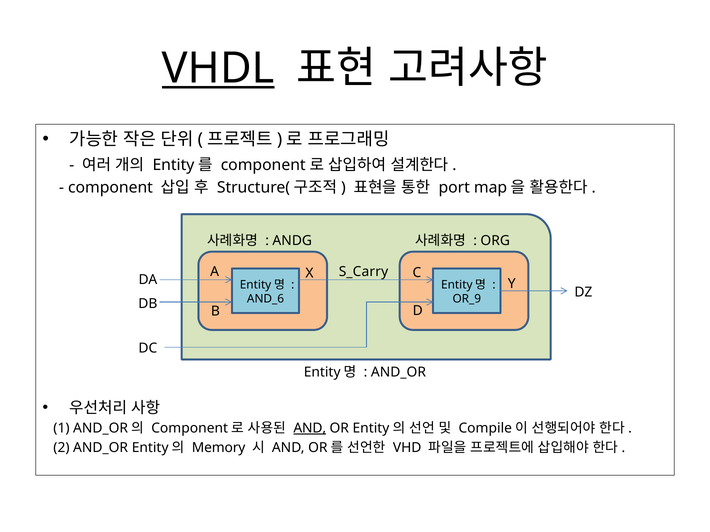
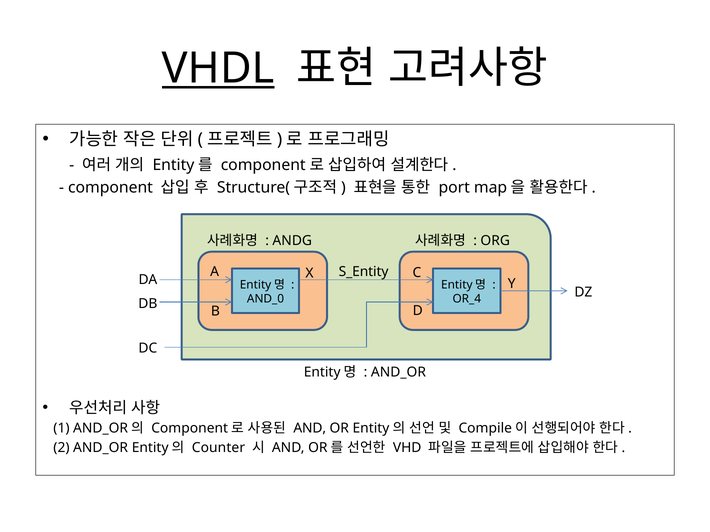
S_Carry: S_Carry -> S_Entity
AND_6: AND_6 -> AND_0
OR_9: OR_9 -> OR_4
AND at (310, 429) underline: present -> none
Memory: Memory -> Counter
